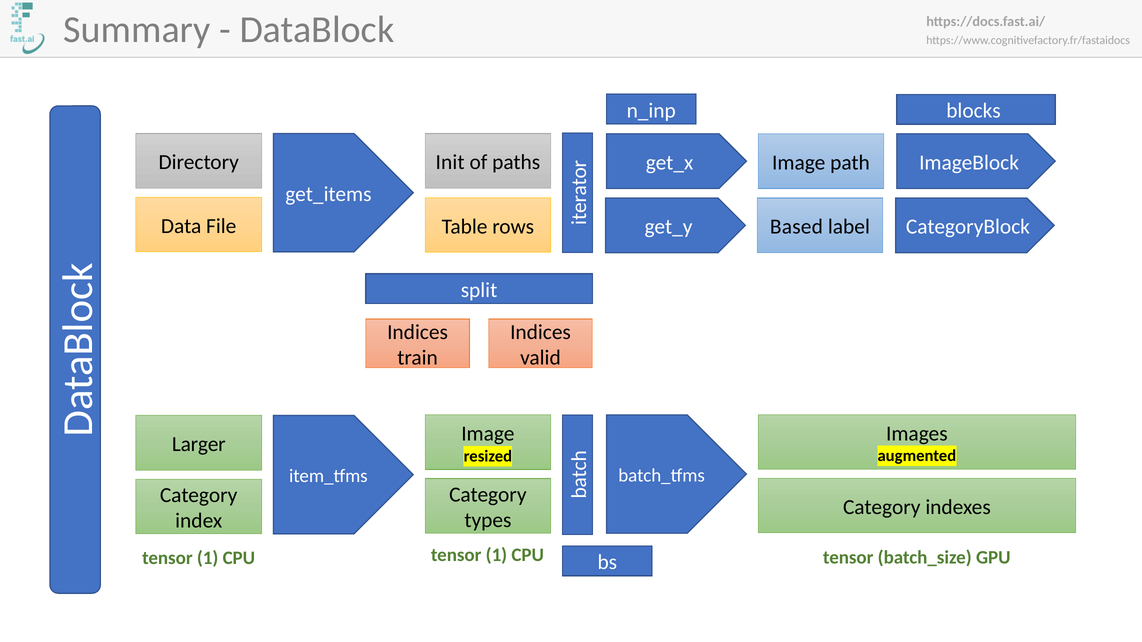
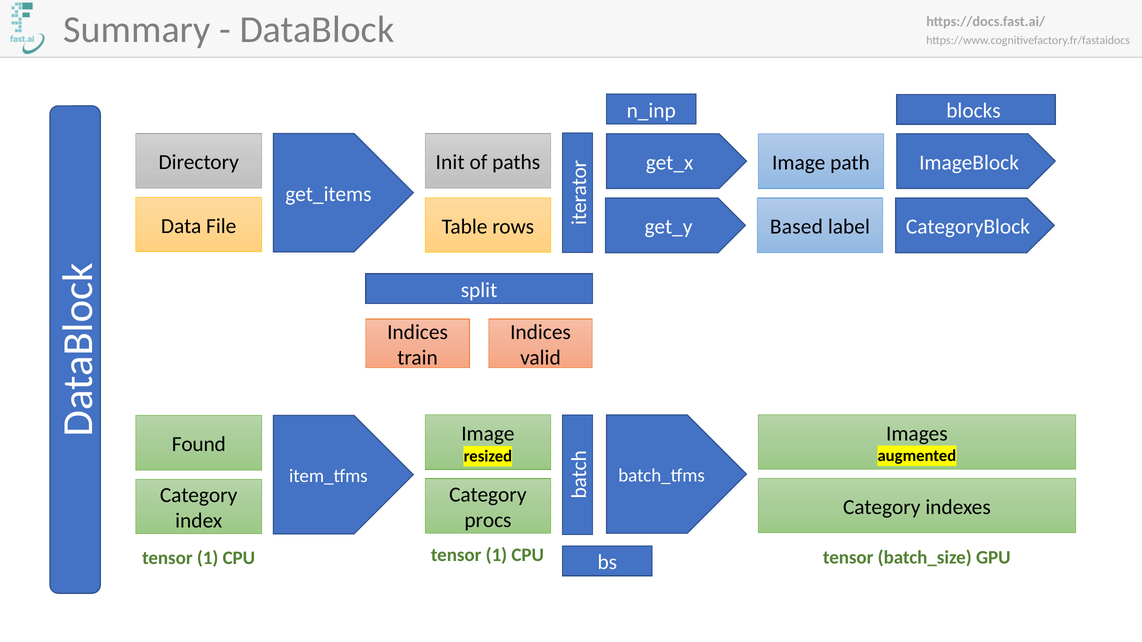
Larger: Larger -> Found
types: types -> procs
